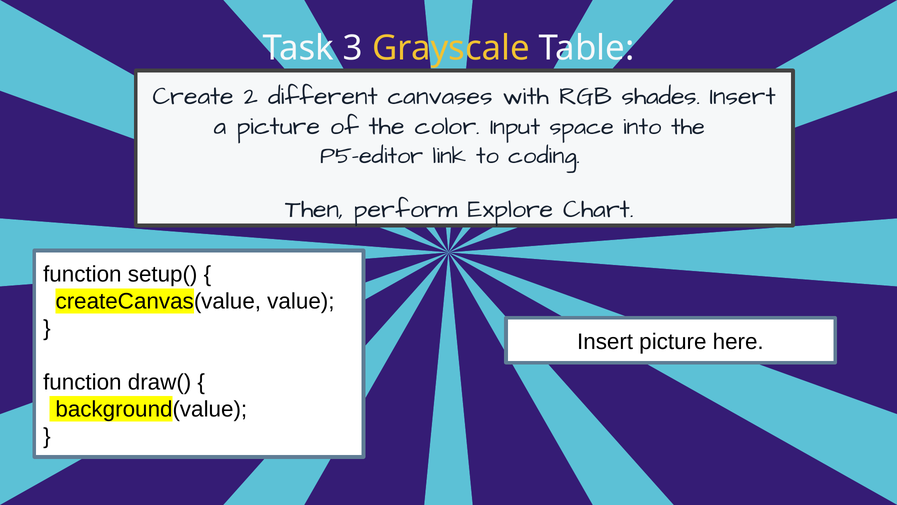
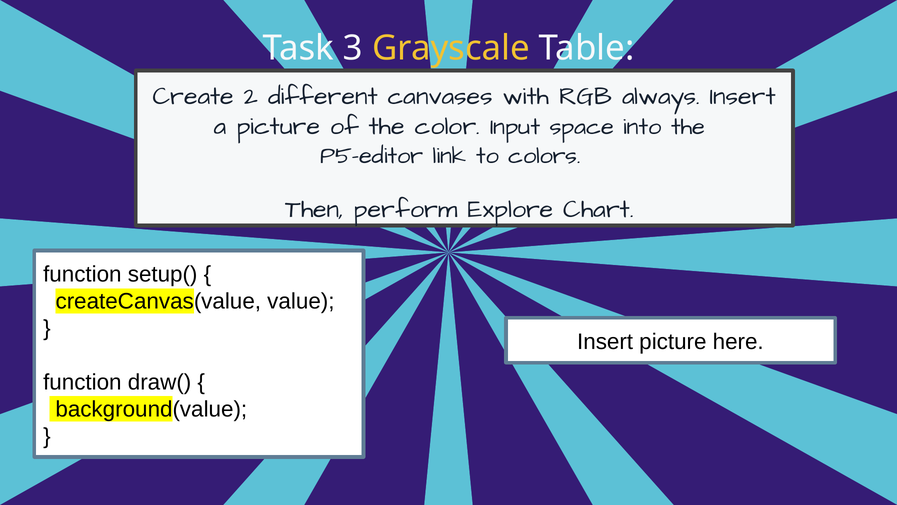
shades: shades -> always
coding: coding -> colors
